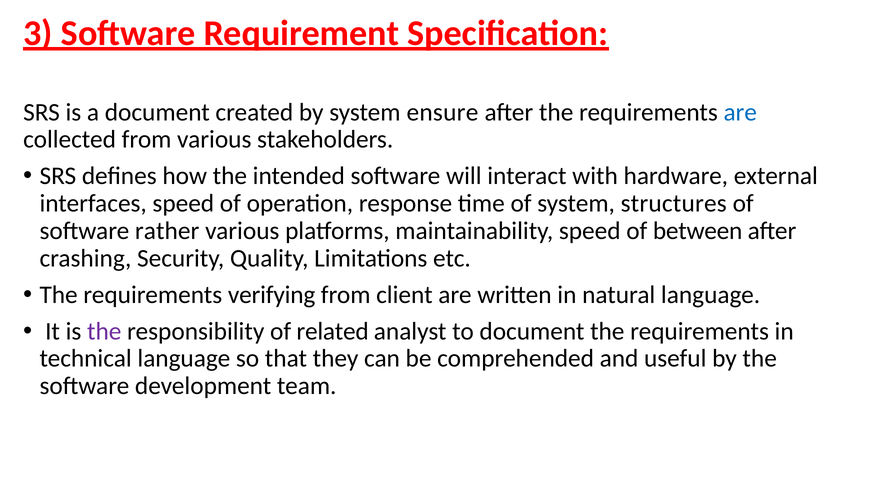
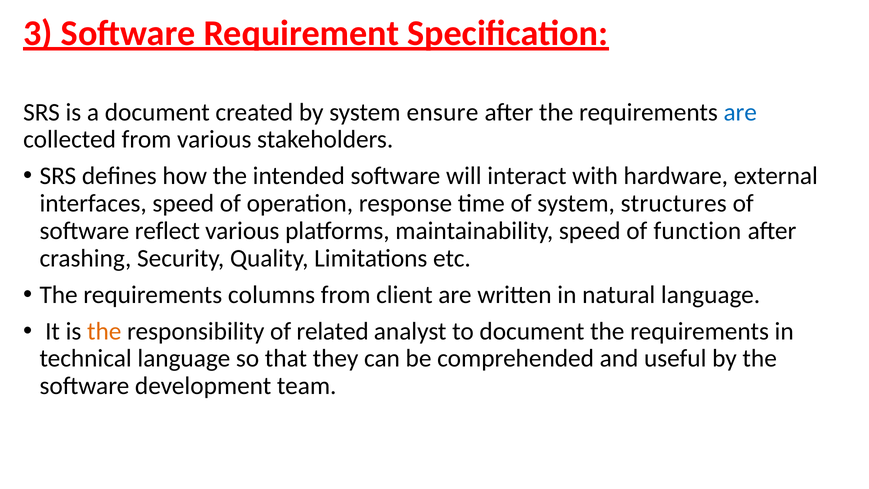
rather: rather -> reflect
between: between -> function
verifying: verifying -> columns
the at (104, 331) colour: purple -> orange
